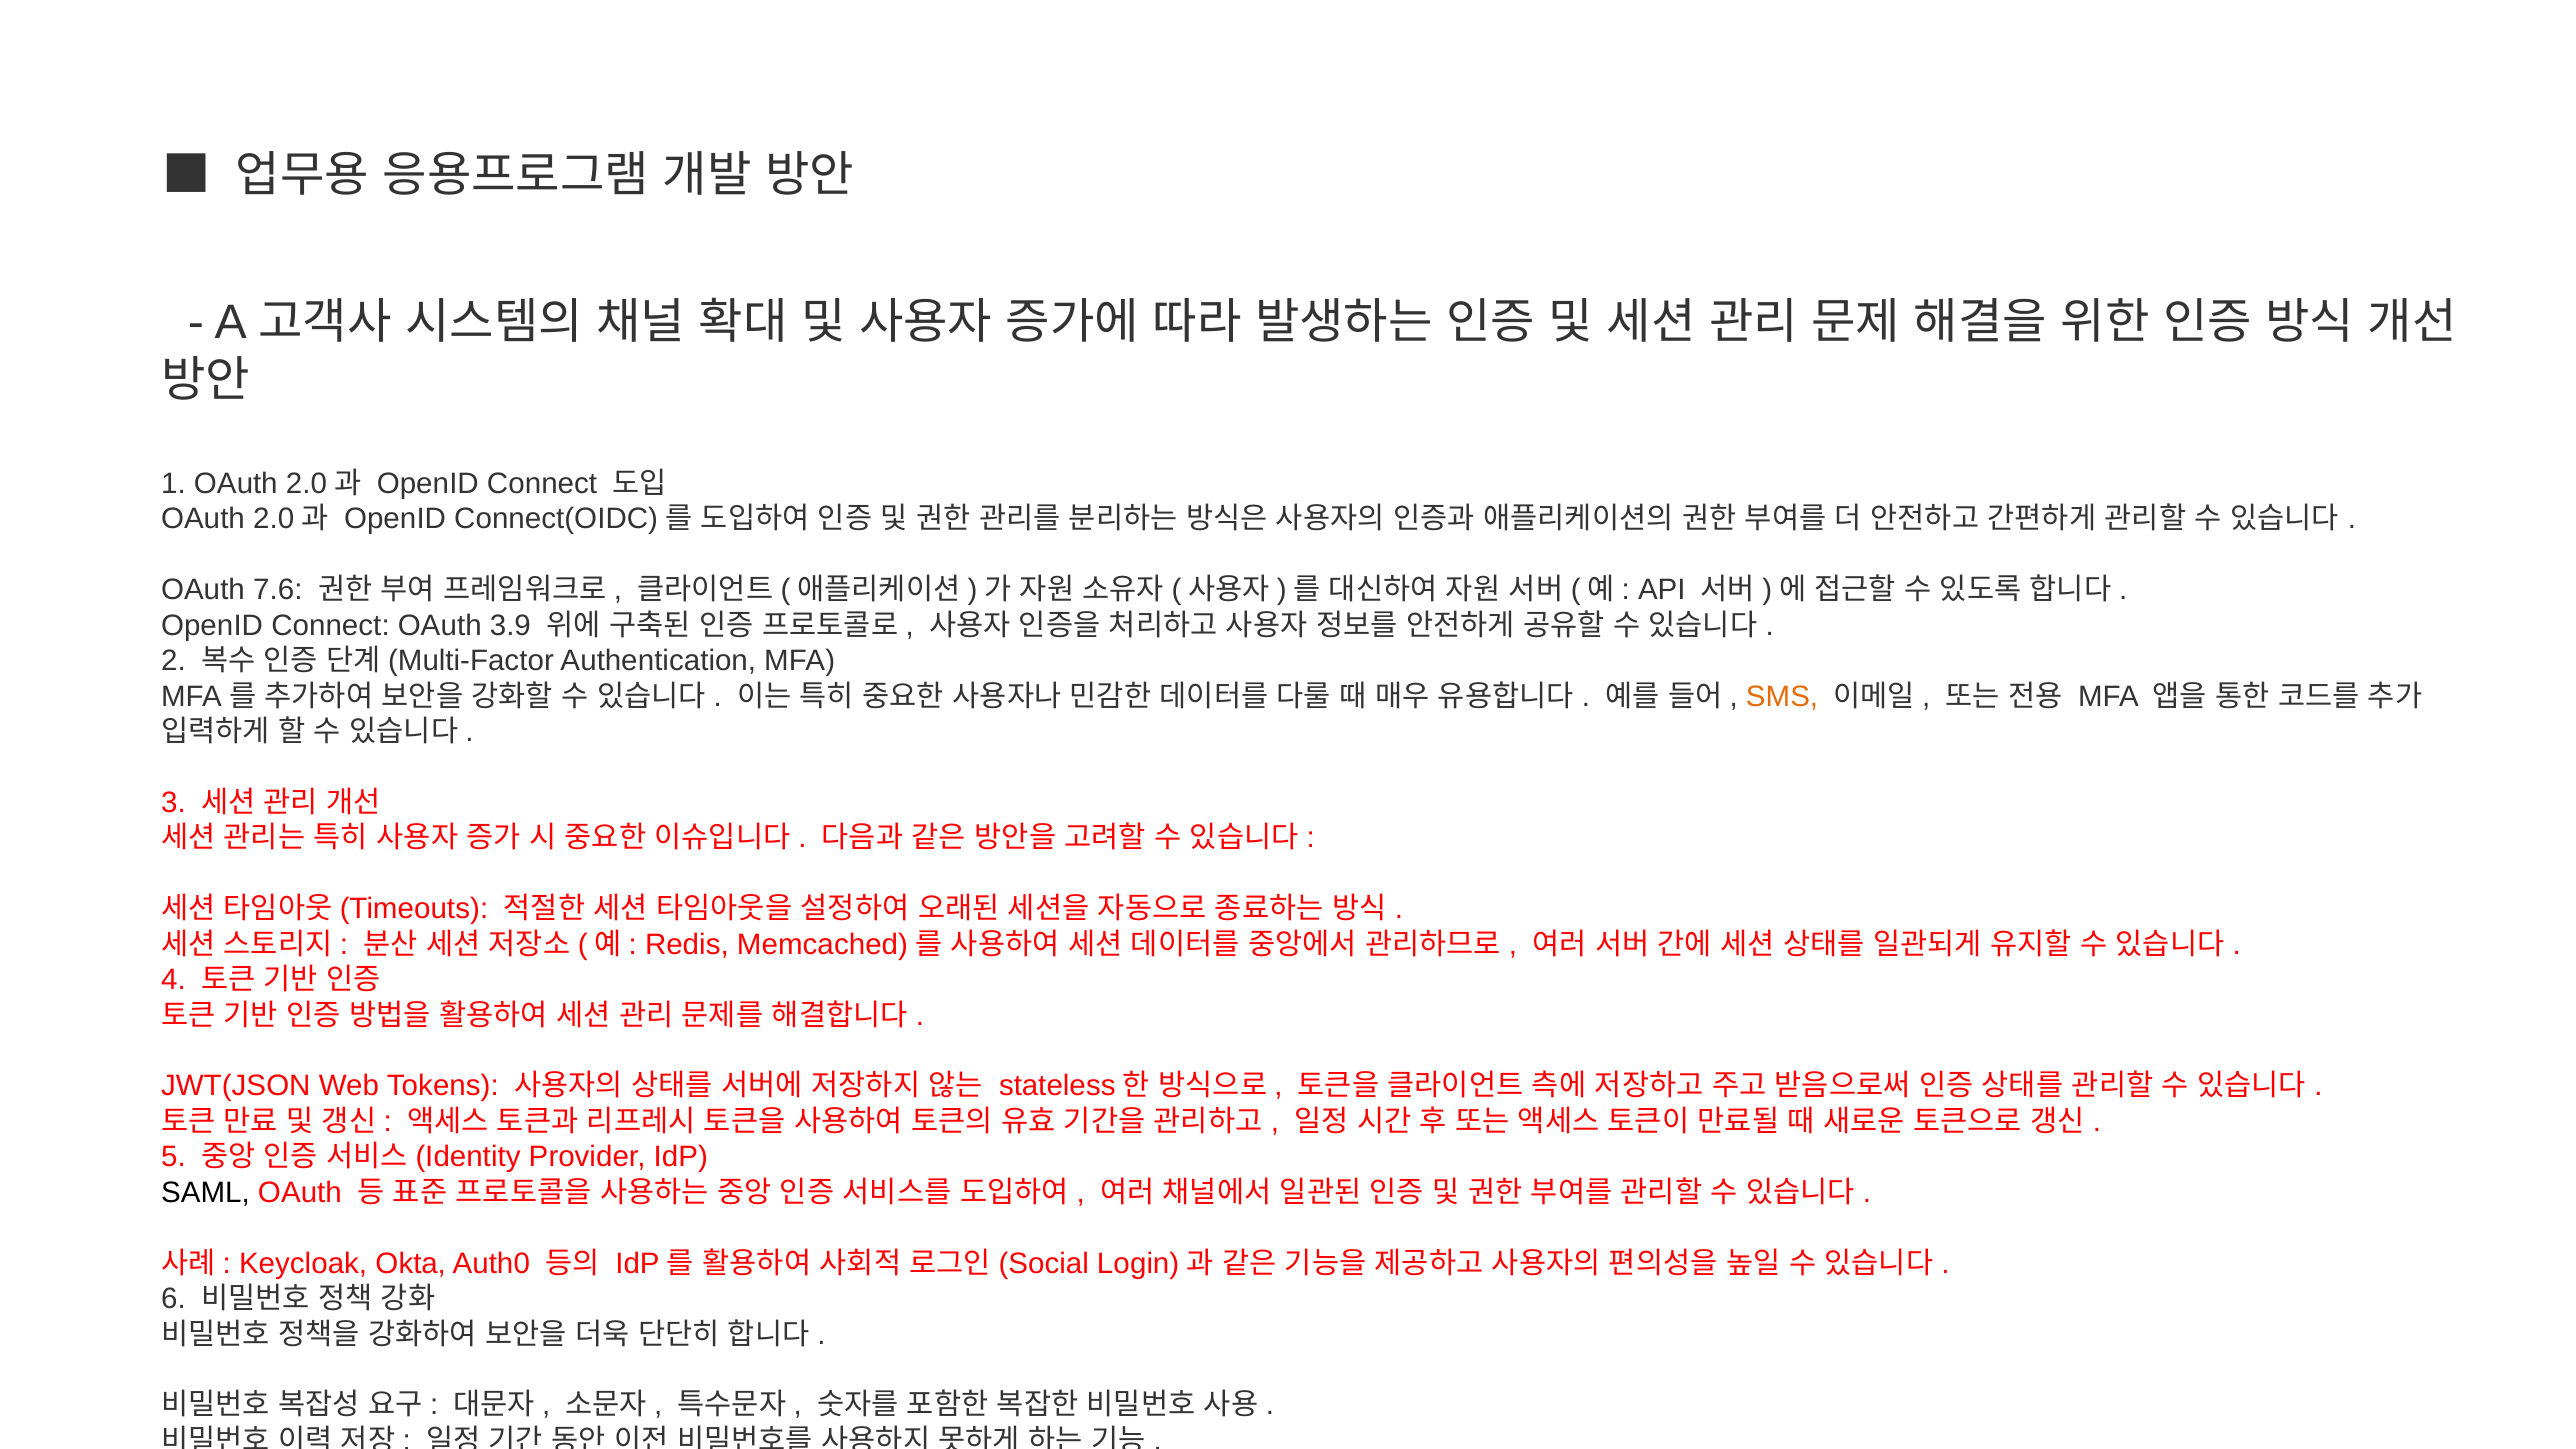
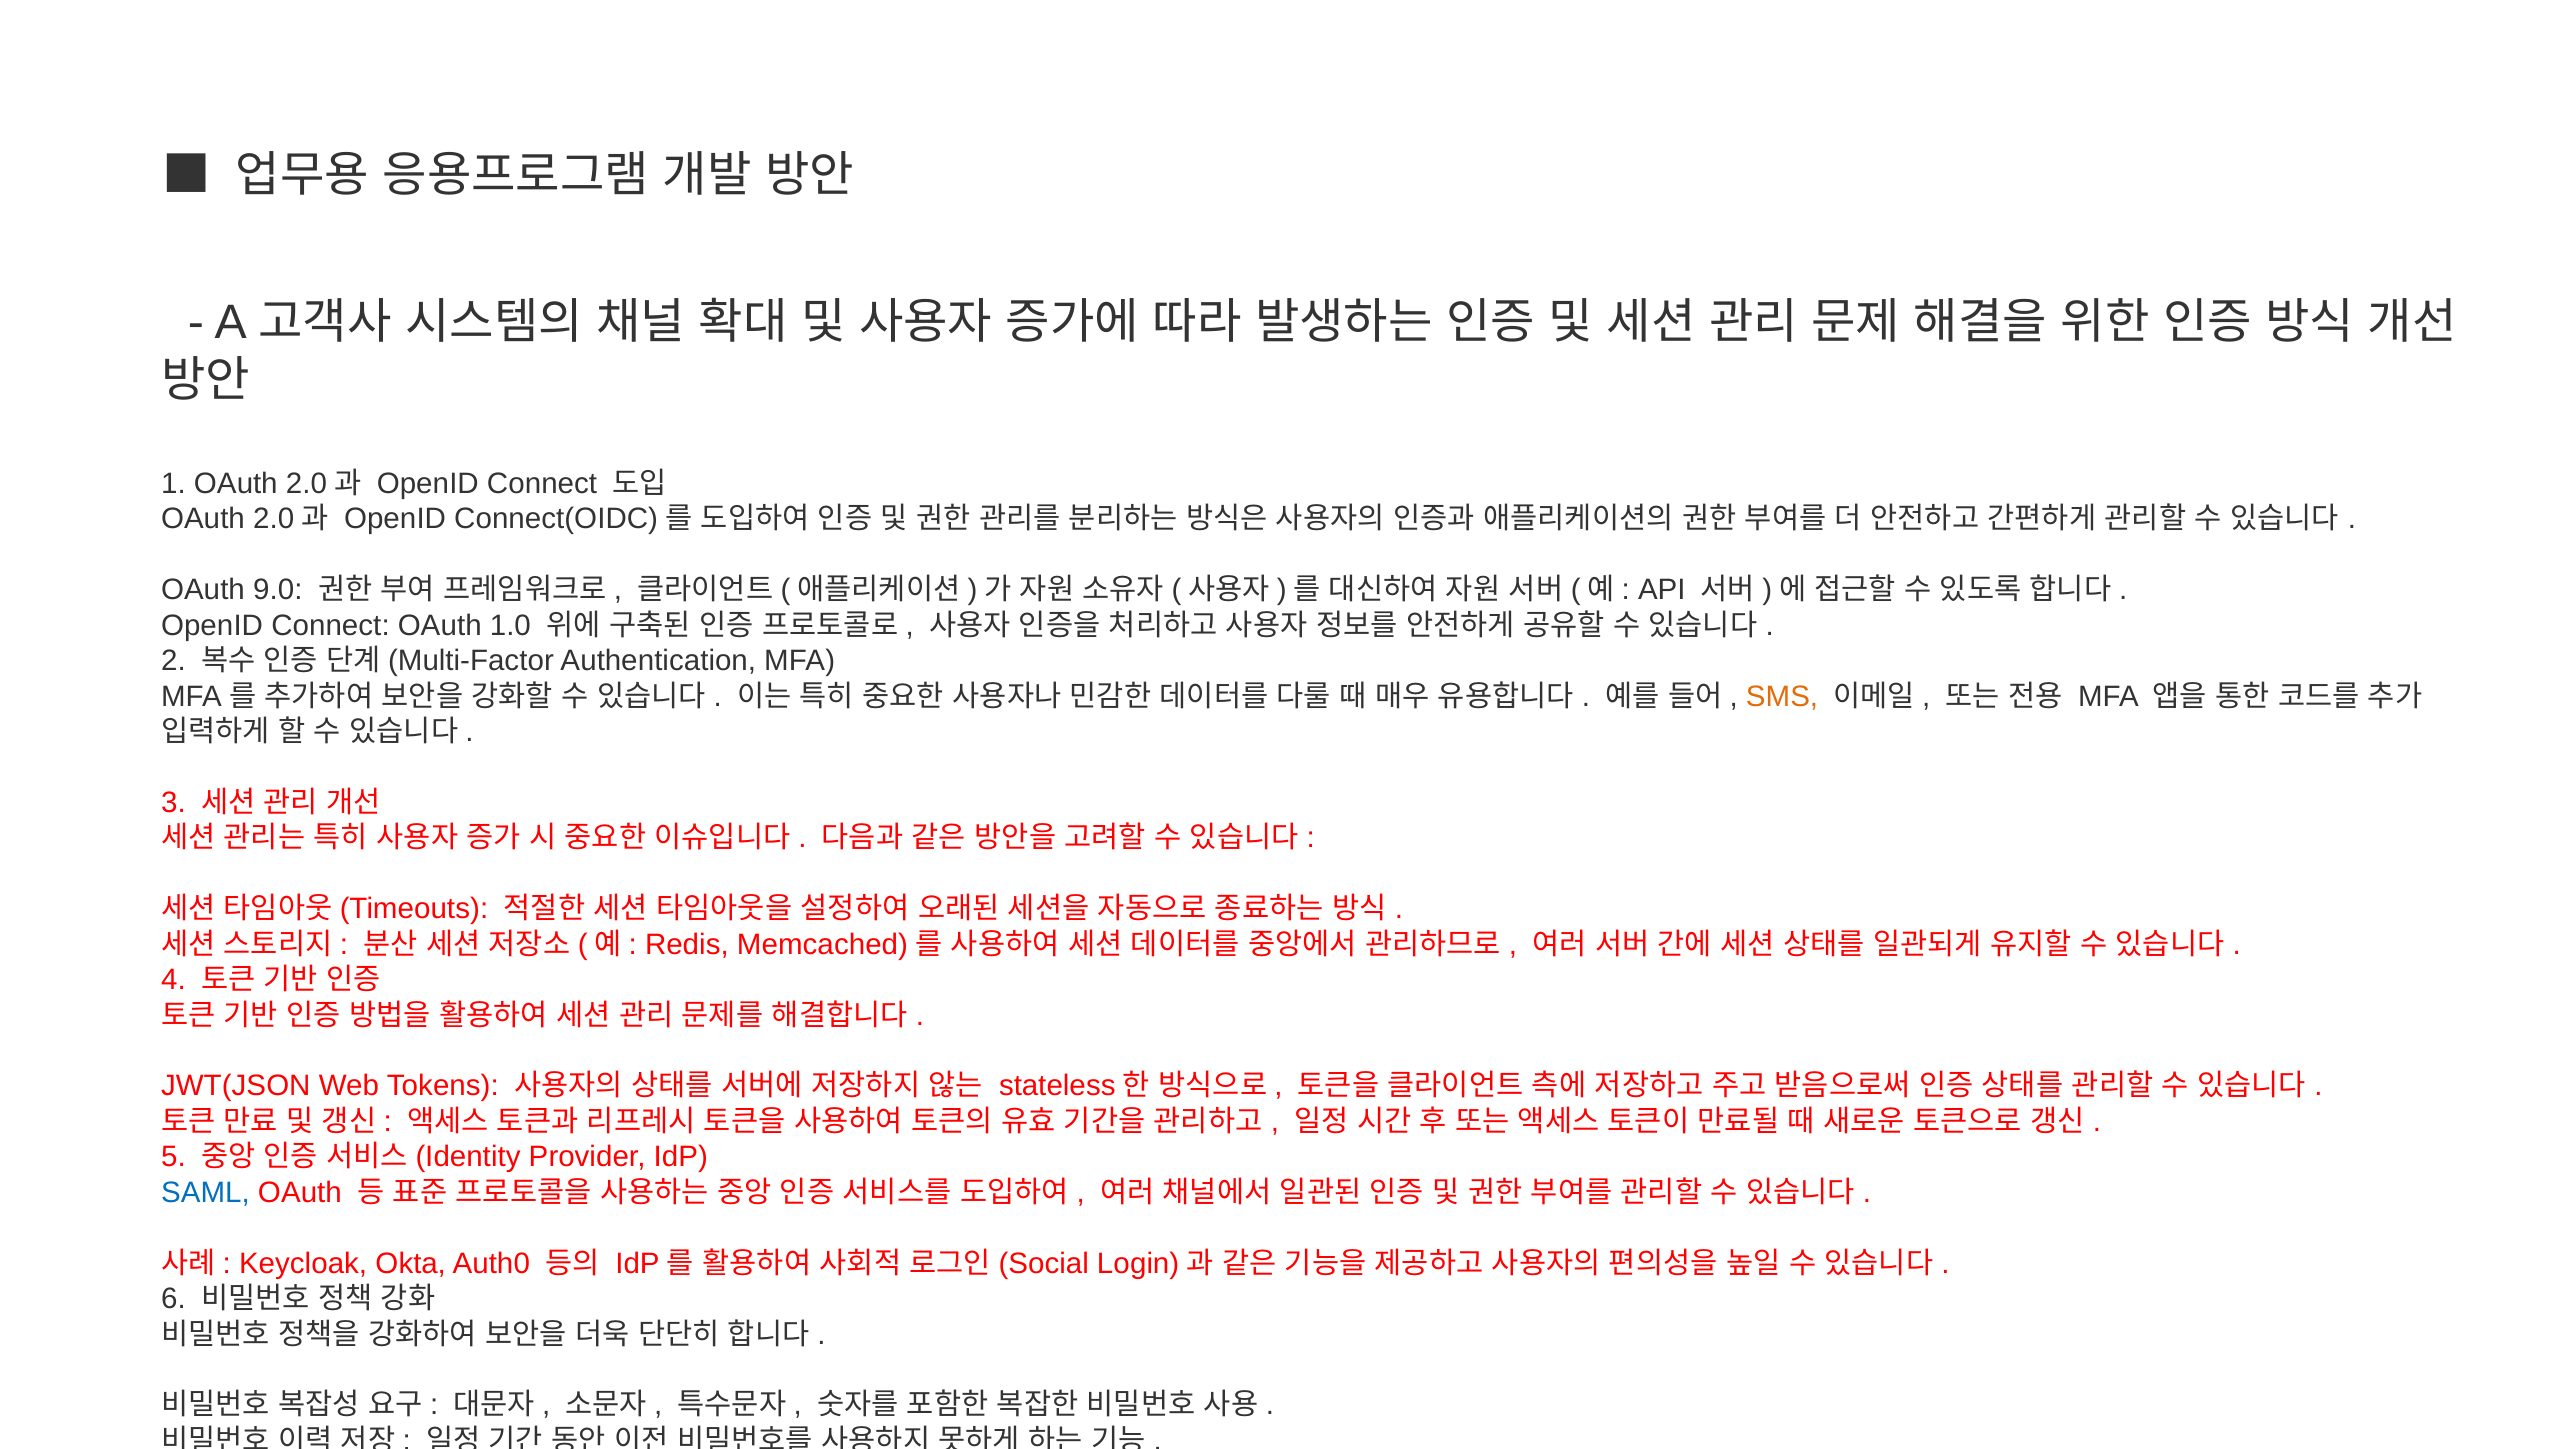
7.6: 7.6 -> 9.0
3.9: 3.9 -> 1.0
SAML colour: black -> blue
